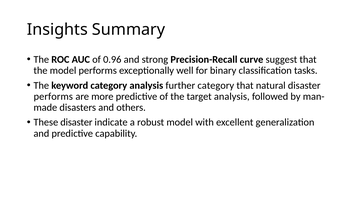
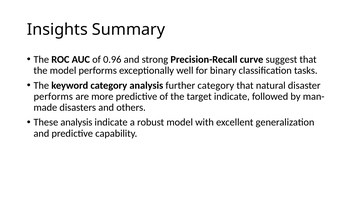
target analysis: analysis -> indicate
These disaster: disaster -> analysis
